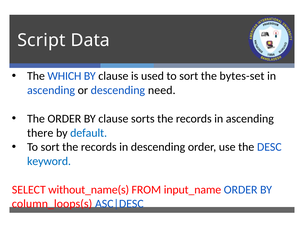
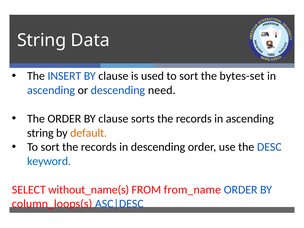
Script at (41, 40): Script -> String
WHICH: WHICH -> INSERT
there at (40, 133): there -> string
default colour: blue -> orange
input_name: input_name -> from_name
